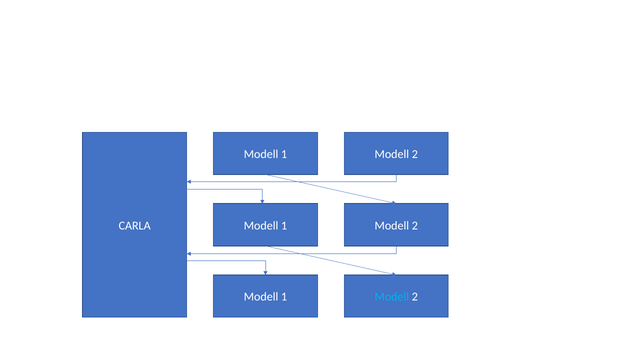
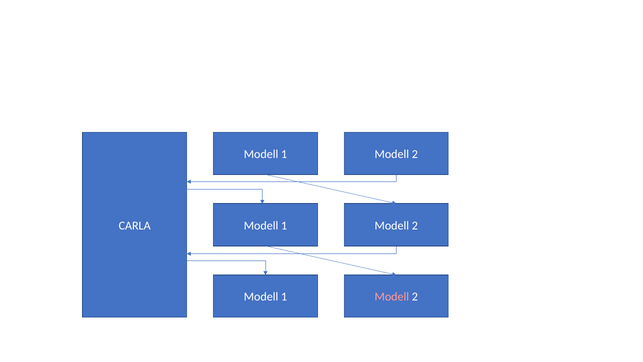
Modell at (392, 297) colour: light blue -> pink
